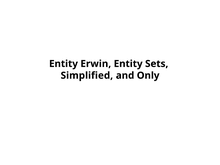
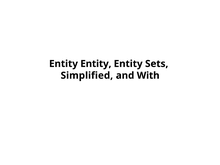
Erwin at (96, 64): Erwin -> Entity
Only: Only -> With
